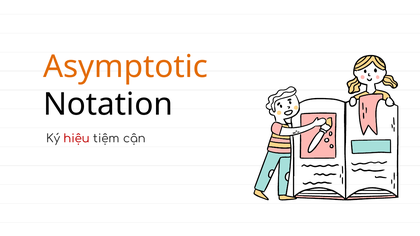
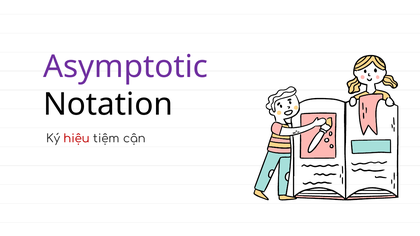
Asymptotic colour: orange -> purple
